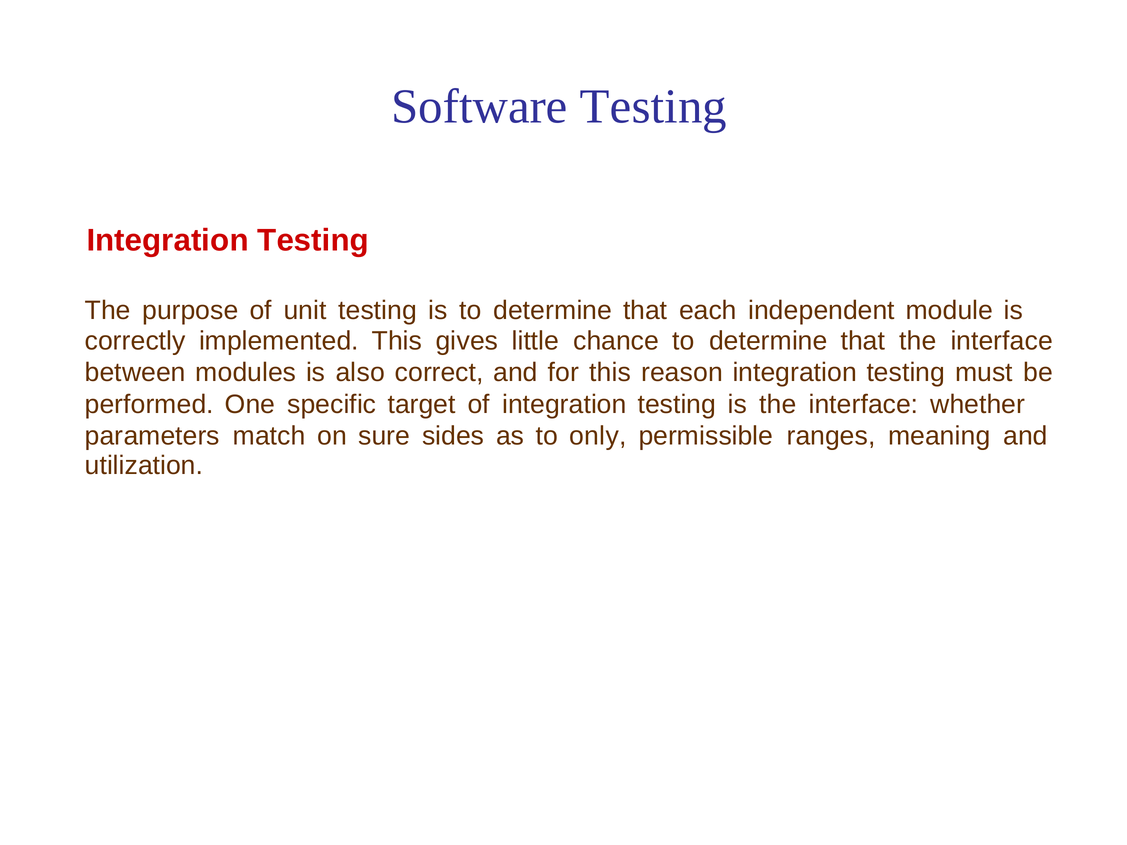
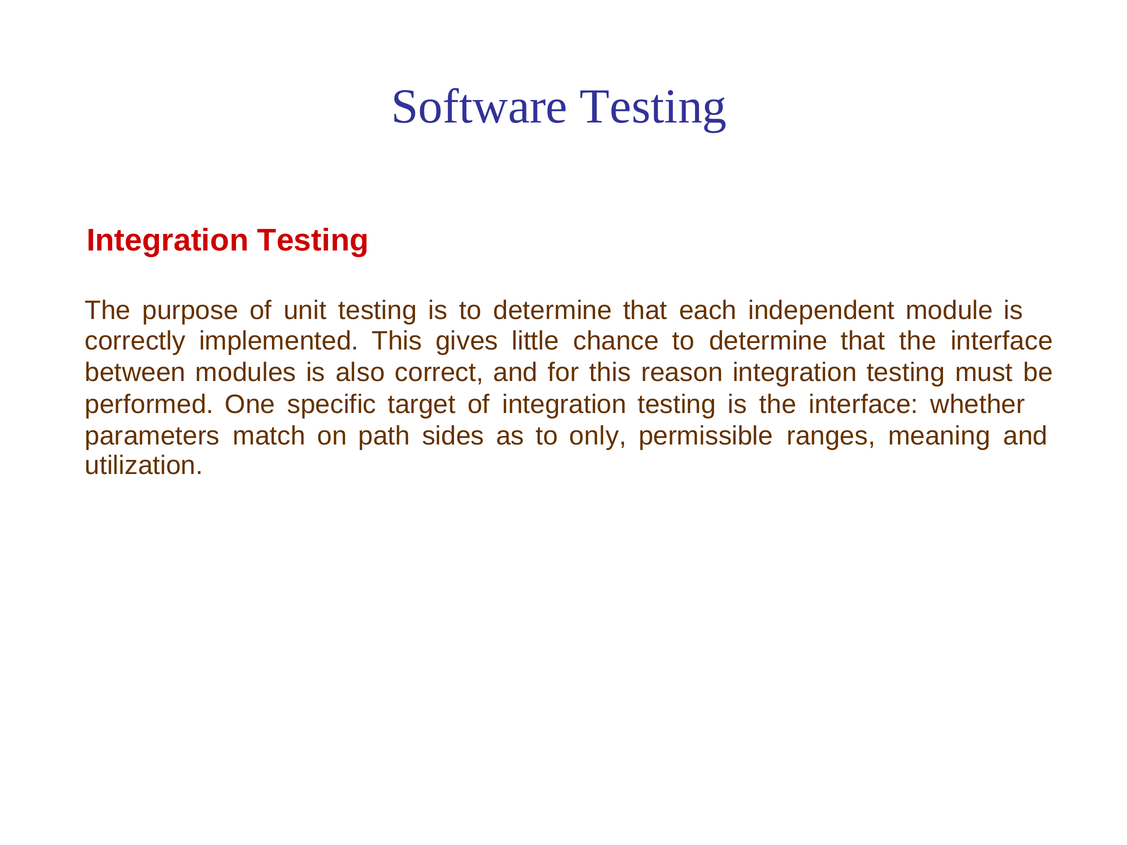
sure: sure -> path
